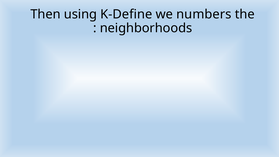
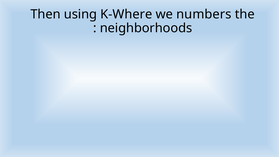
K-Define: K-Define -> K-Where
